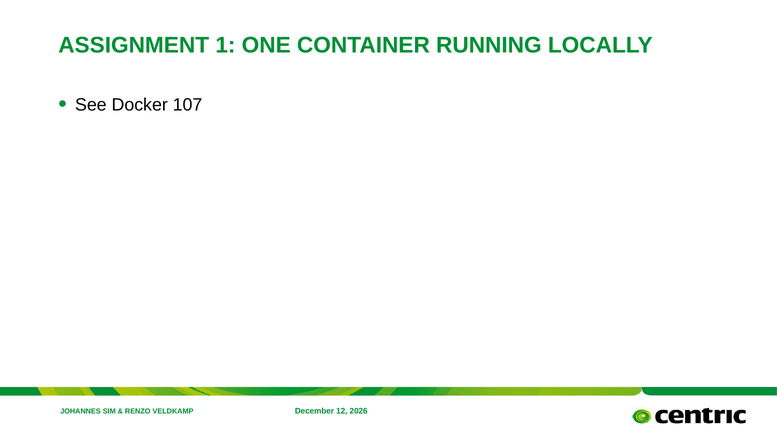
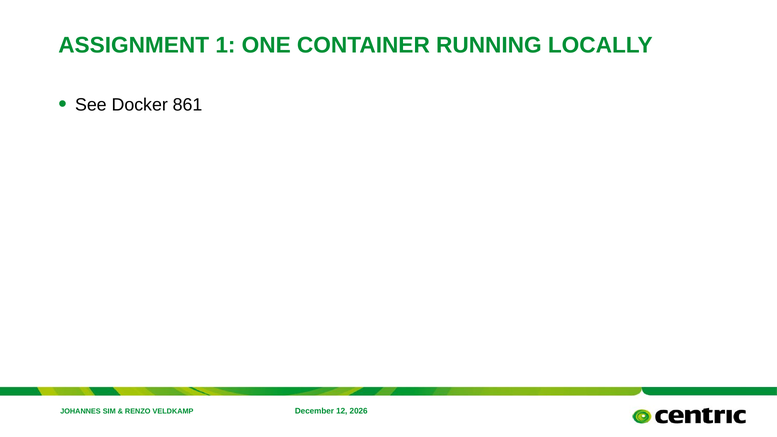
107: 107 -> 861
